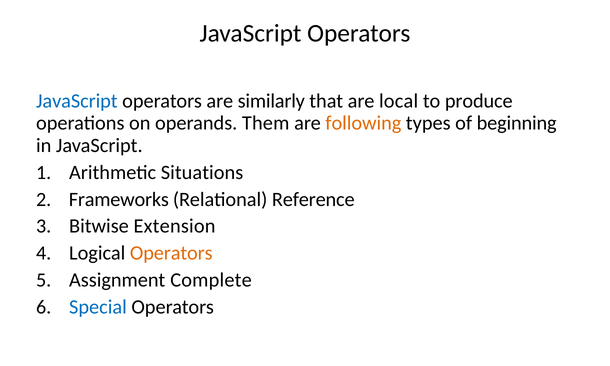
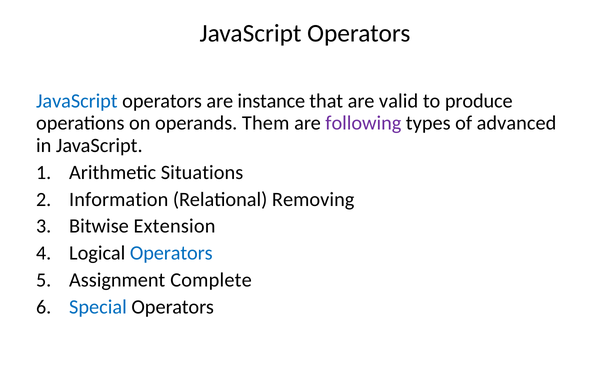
similarly: similarly -> instance
local: local -> valid
following colour: orange -> purple
beginning: beginning -> advanced
Frameworks: Frameworks -> Information
Reference: Reference -> Removing
Operators at (171, 253) colour: orange -> blue
